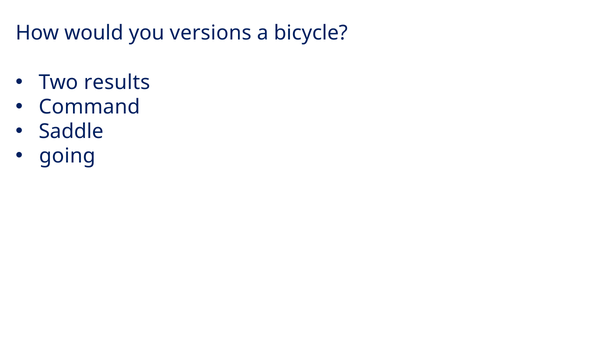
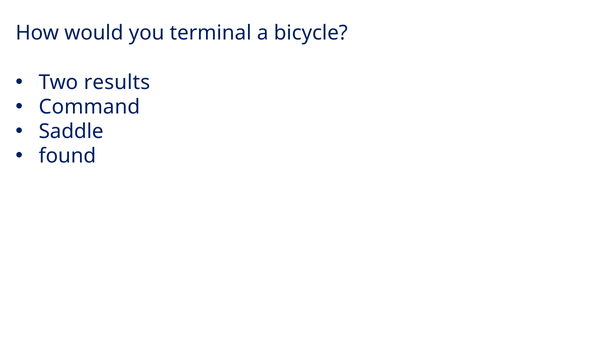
versions: versions -> terminal
going: going -> found
